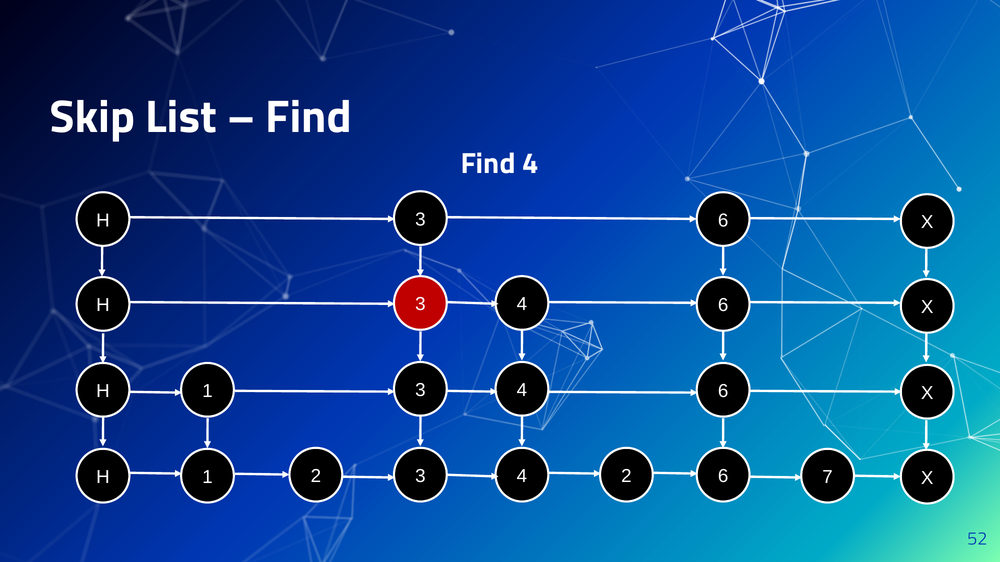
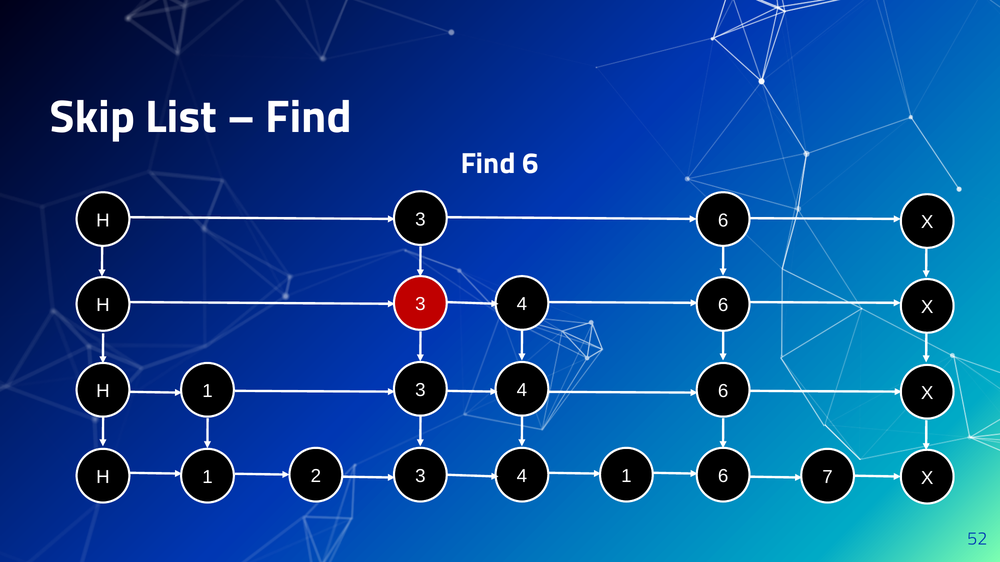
Find 4: 4 -> 6
4 2: 2 -> 1
